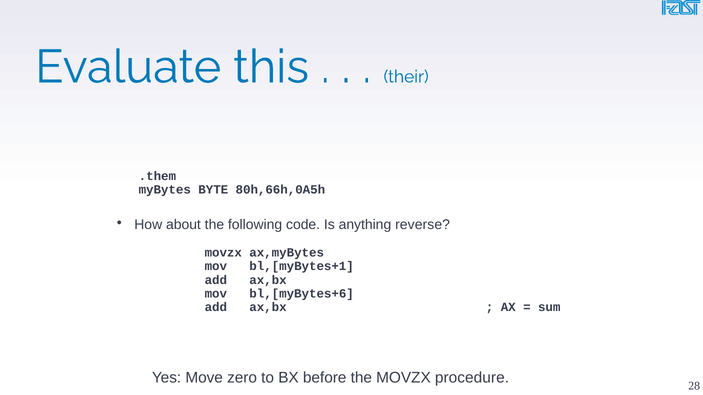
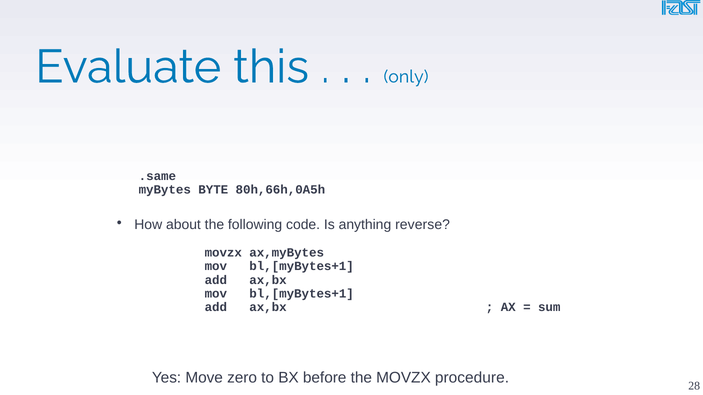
their: their -> only
.them: .them -> .same
bl,[myBytes+6 at (302, 294): bl,[myBytes+6 -> bl,[myBytes+1
